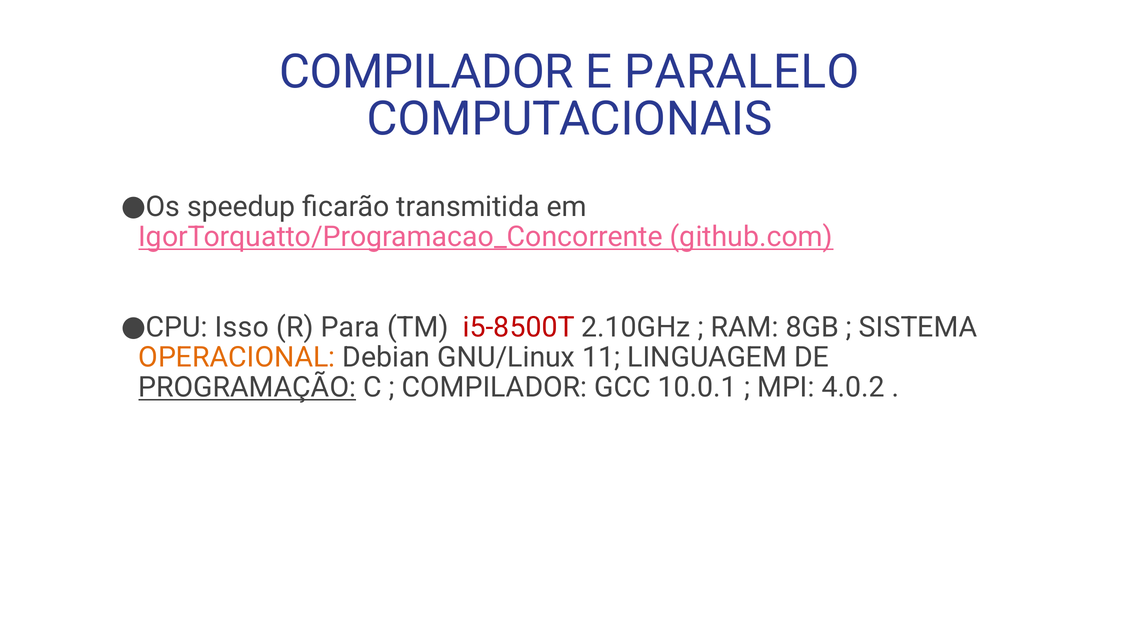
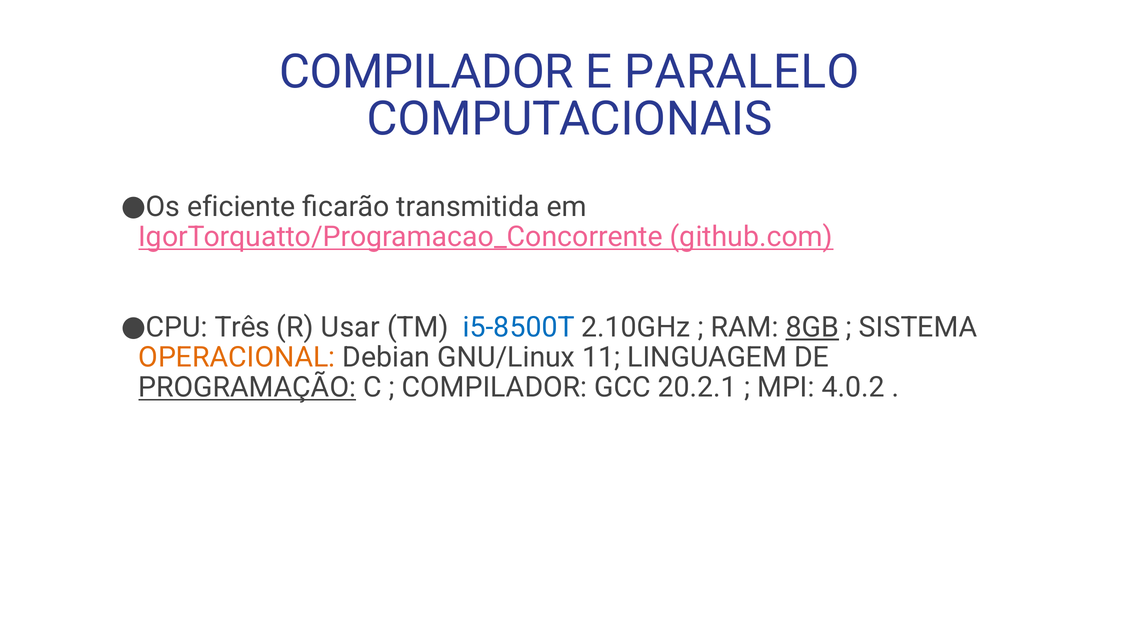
speedup: speedup -> eficiente
Isso: Isso -> Três
Para: Para -> Usar
i5-8500T colour: red -> blue
8GB underline: none -> present
10.0.1: 10.0.1 -> 20.2.1
